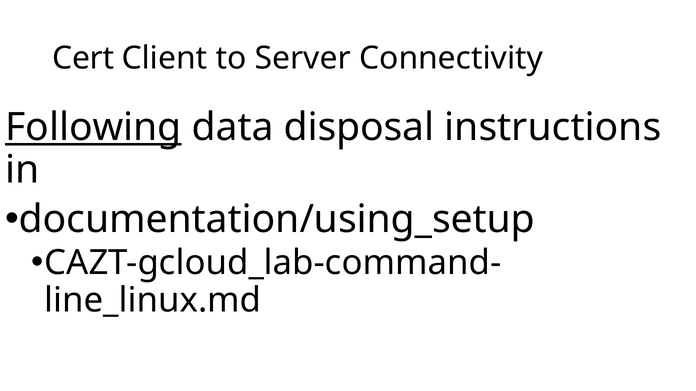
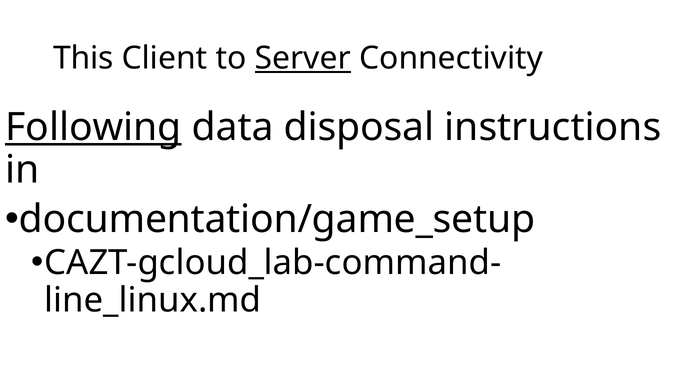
Cert: Cert -> This
Server underline: none -> present
documentation/using_setup: documentation/using_setup -> documentation/game_setup
